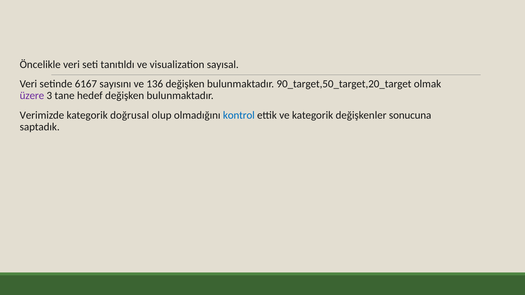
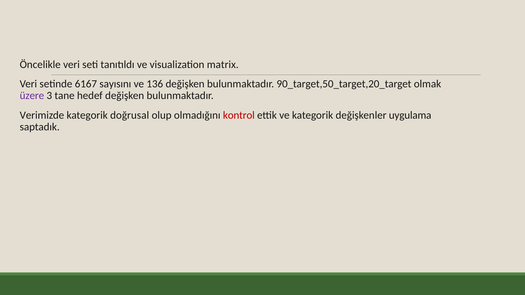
sayısal: sayısal -> matrix
kontrol colour: blue -> red
sonucuna: sonucuna -> uygulama
